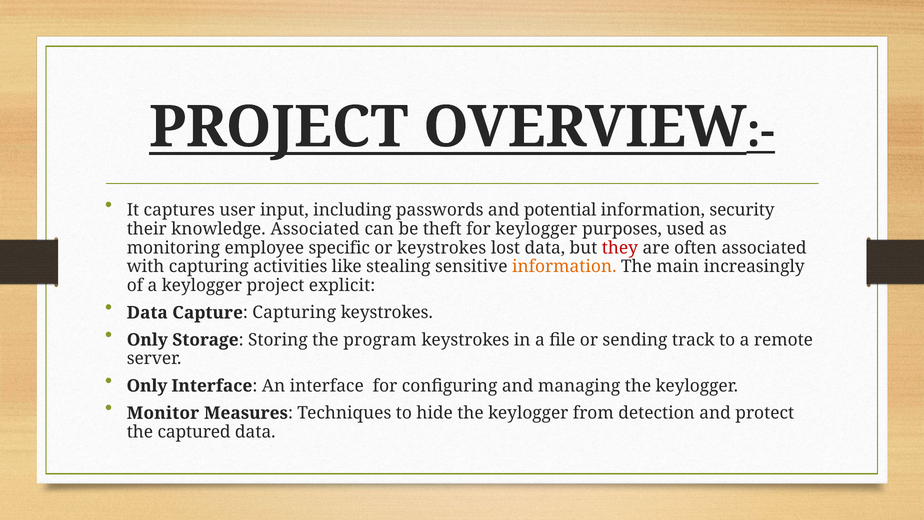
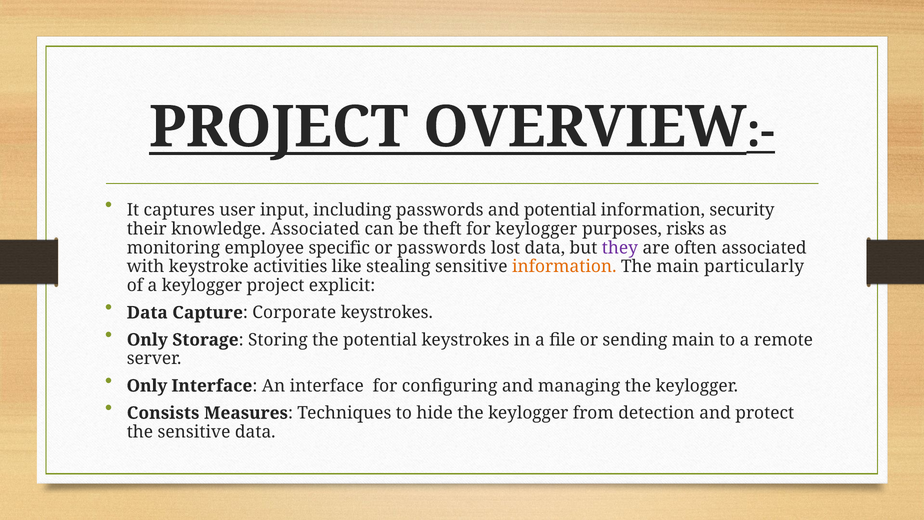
used: used -> risks
or keystrokes: keystrokes -> passwords
they colour: red -> purple
with capturing: capturing -> keystroke
increasingly: increasingly -> particularly
Capture Capturing: Capturing -> Corporate
the program: program -> potential
sending track: track -> main
Monitor: Monitor -> Consists
the captured: captured -> sensitive
